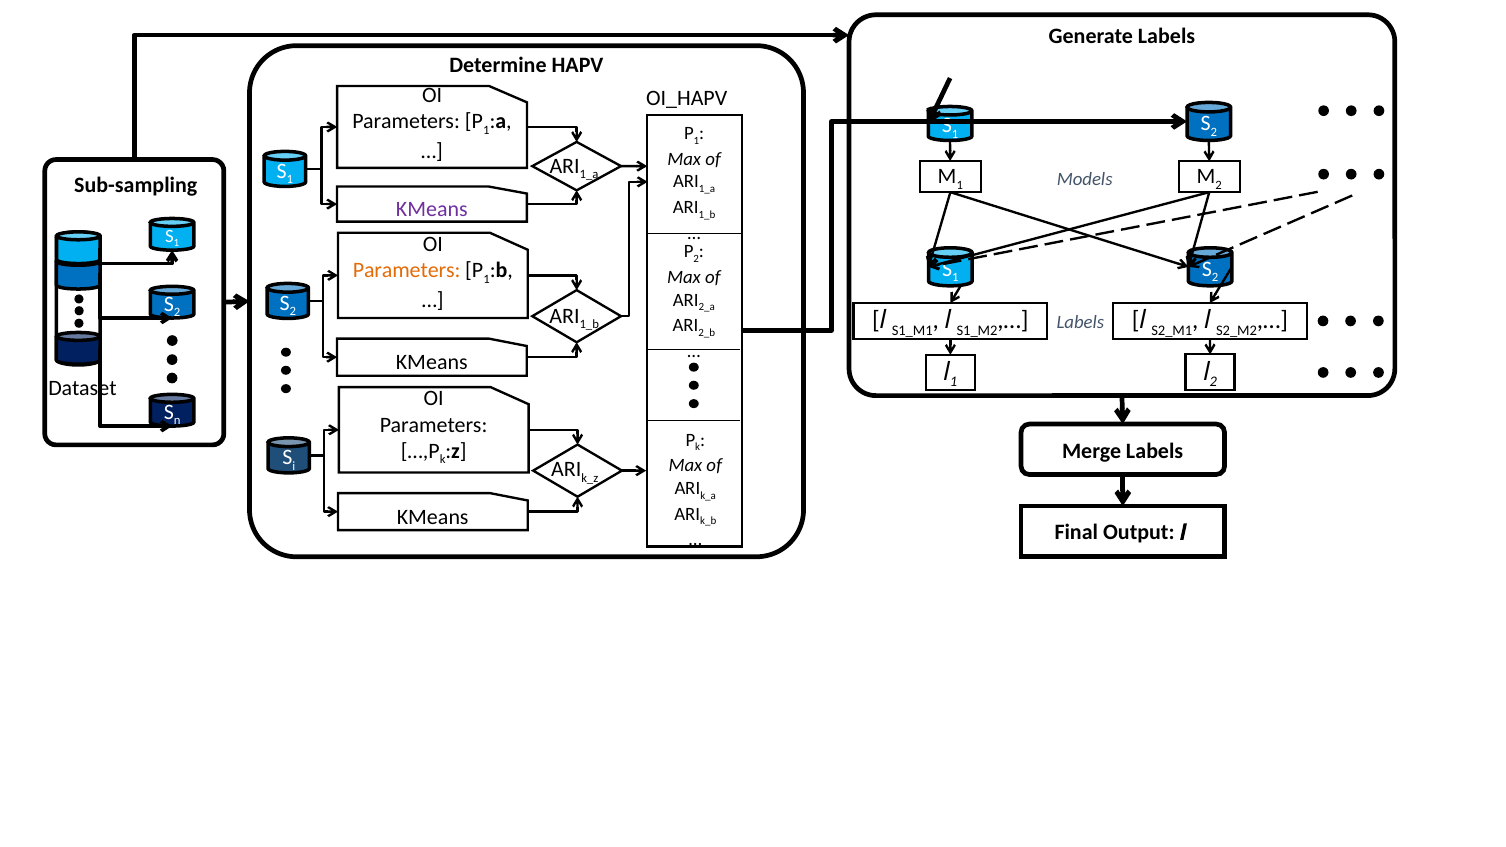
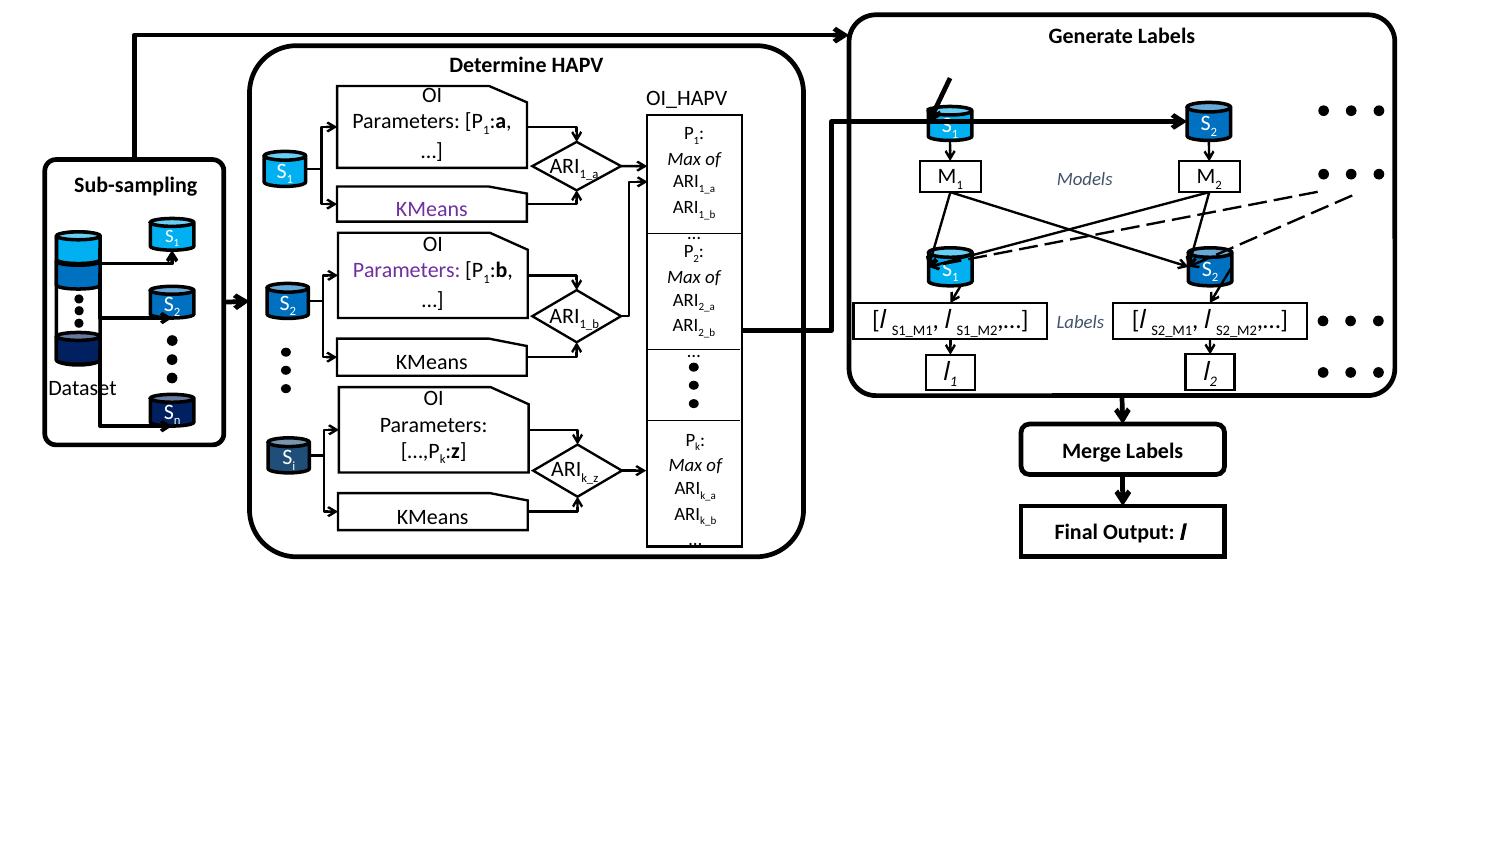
Parameters at (407, 270) colour: orange -> purple
